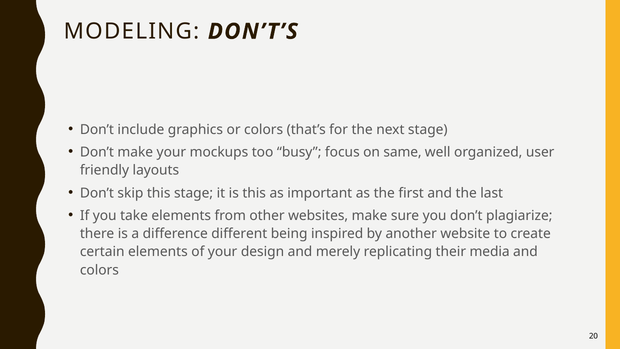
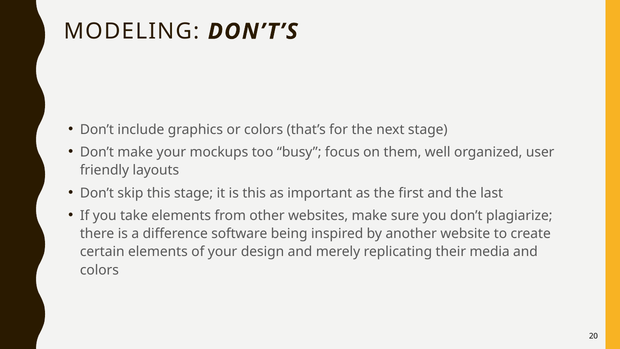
same: same -> them
different: different -> software
